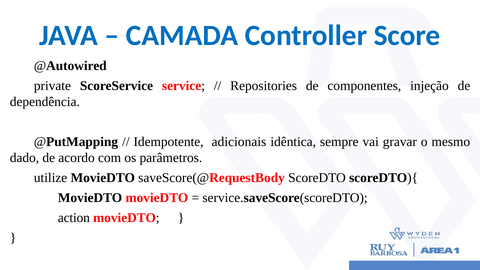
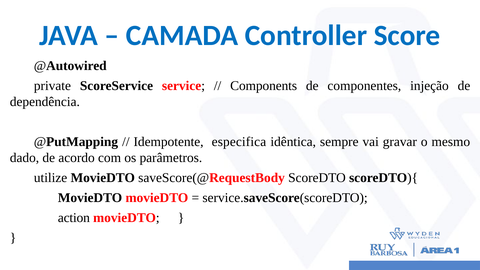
Repositories: Repositories -> Components
adicionais: adicionais -> especifica
